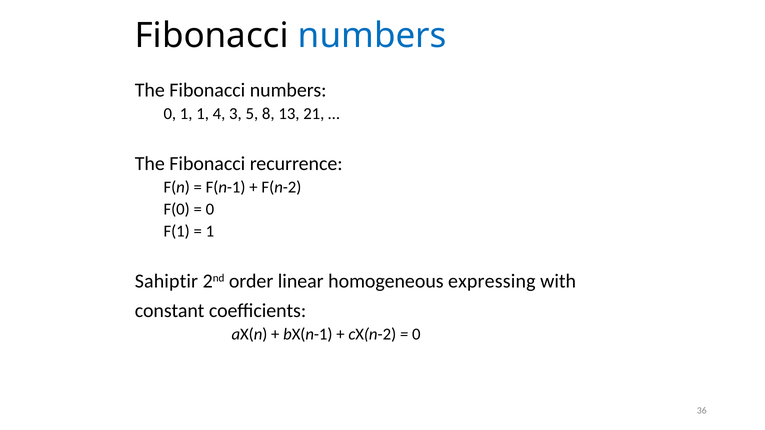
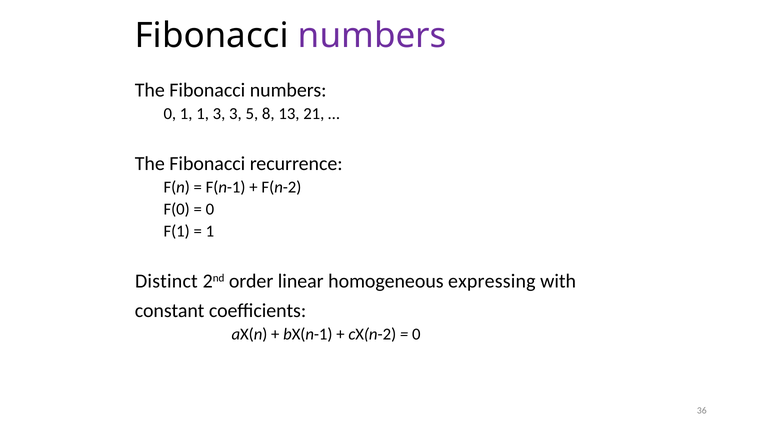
numbers at (372, 36) colour: blue -> purple
1 4: 4 -> 3
Sahiptir: Sahiptir -> Distinct
